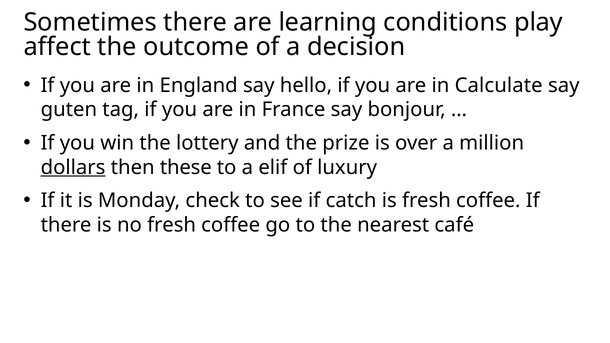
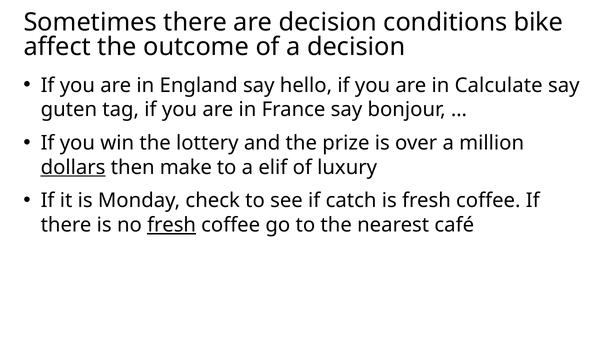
are learning: learning -> decision
play: play -> bike
these: these -> make
fresh at (172, 225) underline: none -> present
